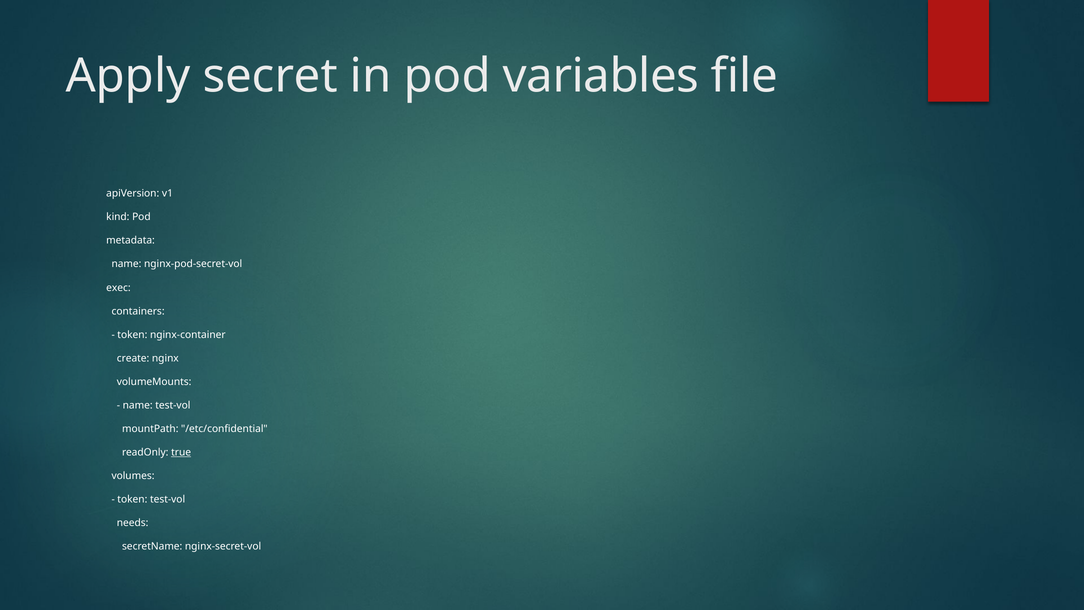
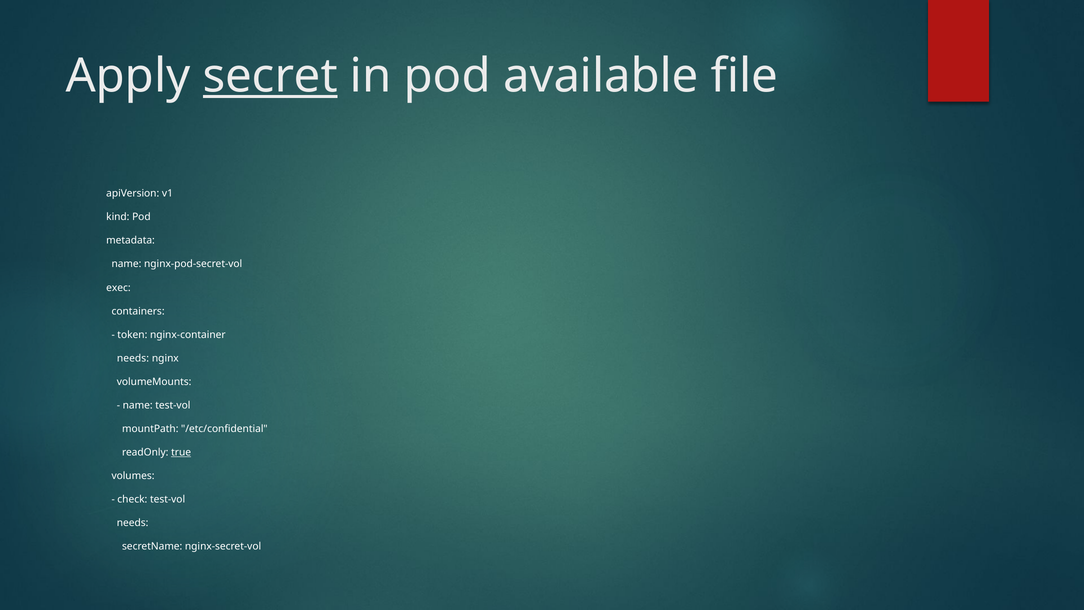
secret underline: none -> present
variables: variables -> available
create at (133, 358): create -> needs
token at (132, 499): token -> check
